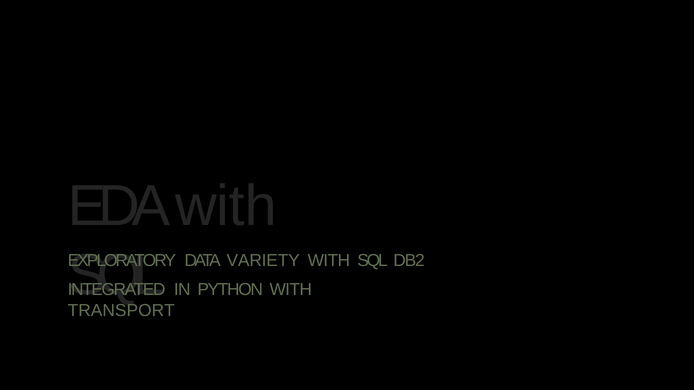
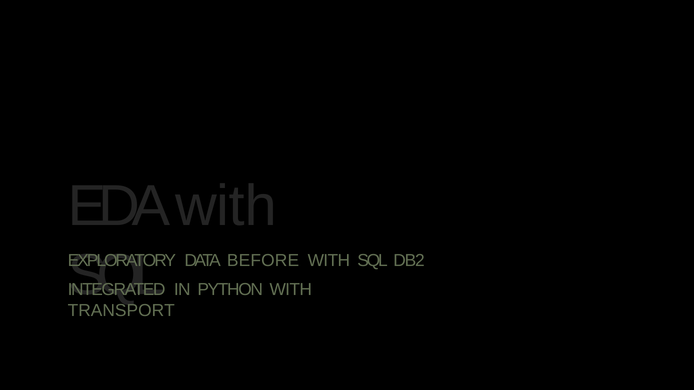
VARIETY: VARIETY -> BEFORE
